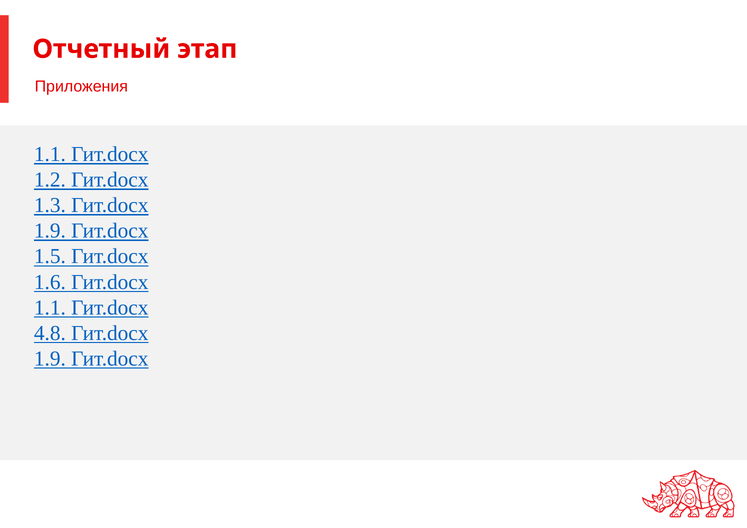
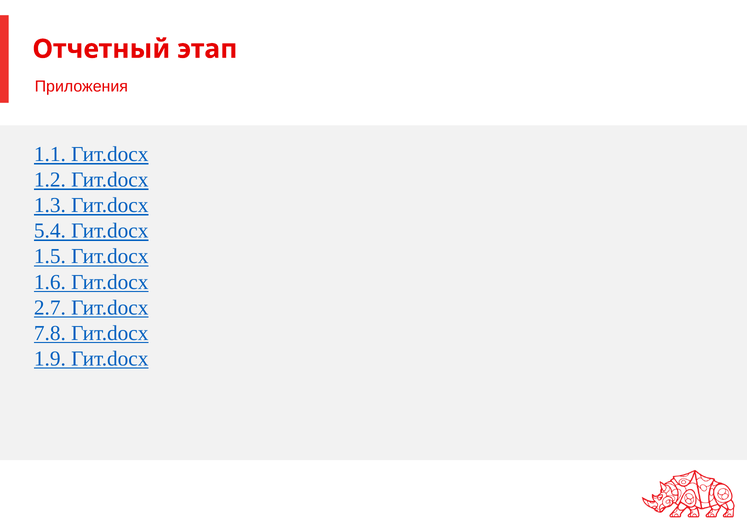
1.9 at (50, 231): 1.9 -> 5.4
1.1 at (50, 308): 1.1 -> 2.7
4.8: 4.8 -> 7.8
